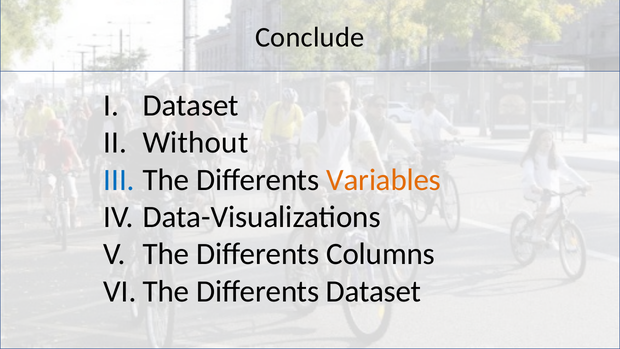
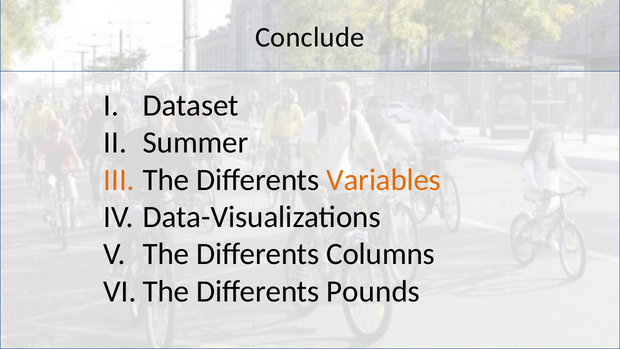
Without: Without -> Summer
III colour: blue -> orange
Differents Dataset: Dataset -> Pounds
